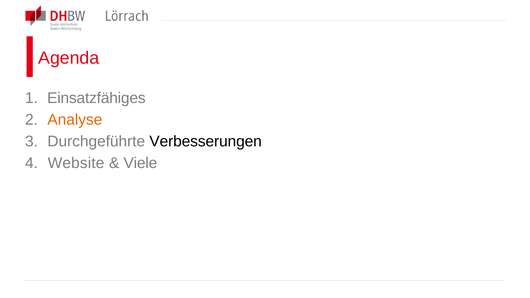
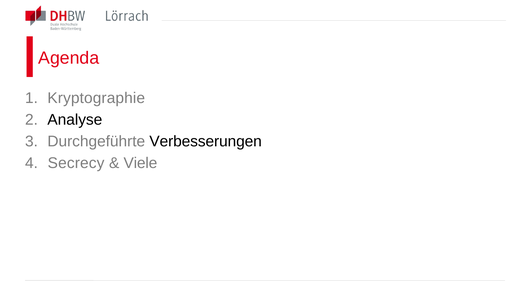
Einsatzfähiges: Einsatzfähiges -> Kryptographie
Analyse colour: orange -> black
Website: Website -> Secrecy
